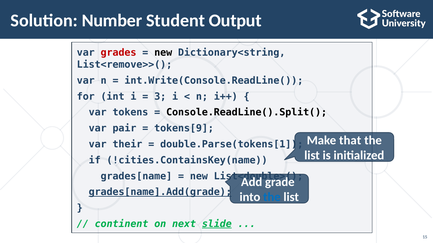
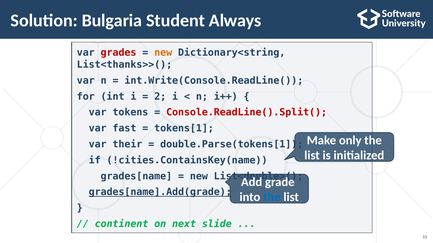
Number: Number -> Bulgaria
Output: Output -> Always
new at (163, 53) colour: black -> orange
List<remove>>(: List<remove>>( -> List<thanks>>(
3: 3 -> 2
Console.ReadLine().Split( colour: black -> red
pair: pair -> fast
tokens[9: tokens[9 -> tokens[1
that: that -> only
slide underline: present -> none
